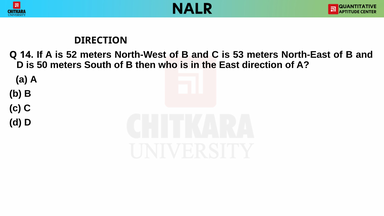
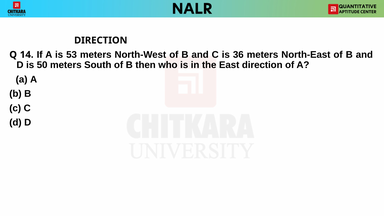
52: 52 -> 53
53: 53 -> 36
